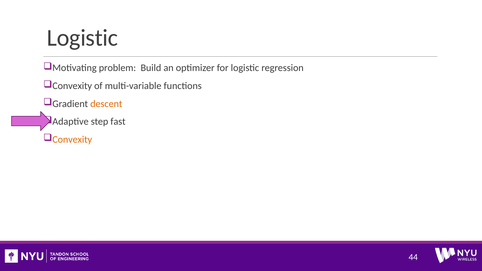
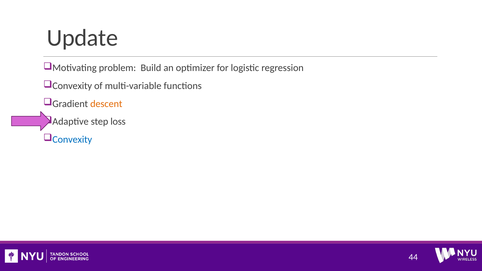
Logistic at (83, 38): Logistic -> Update
fast: fast -> loss
Convexity at (72, 140) colour: orange -> blue
